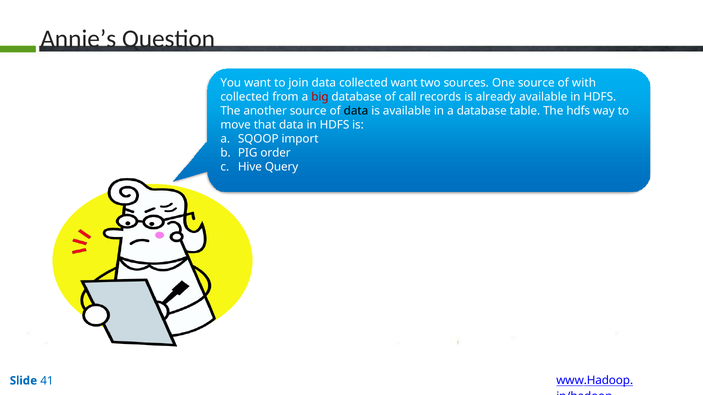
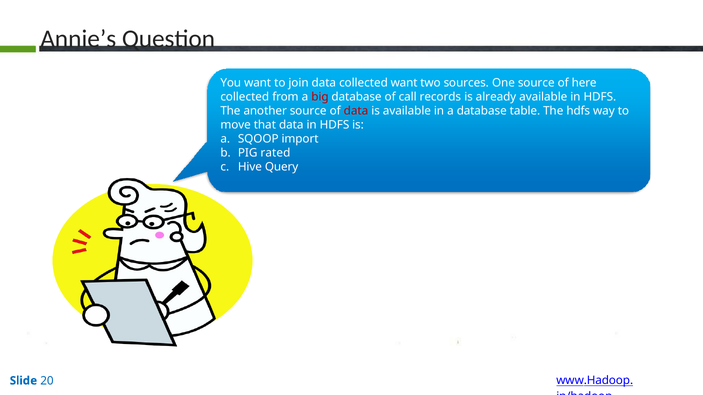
with: with -> here
data at (356, 111) colour: black -> red
order: order -> rated
41: 41 -> 20
